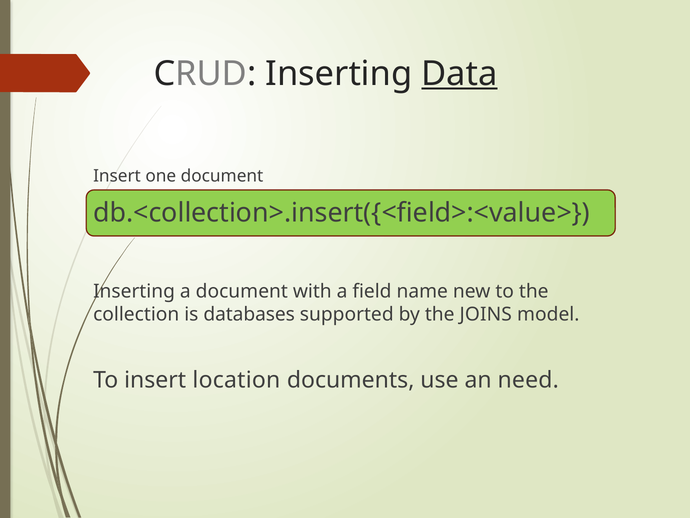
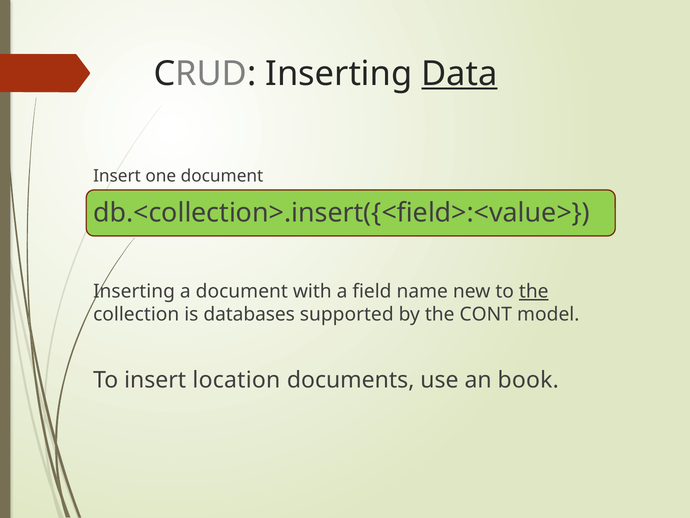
the at (534, 291) underline: none -> present
JOINS: JOINS -> CONT
need: need -> book
